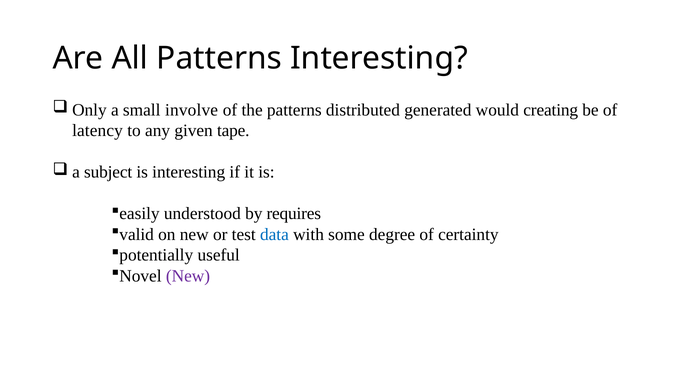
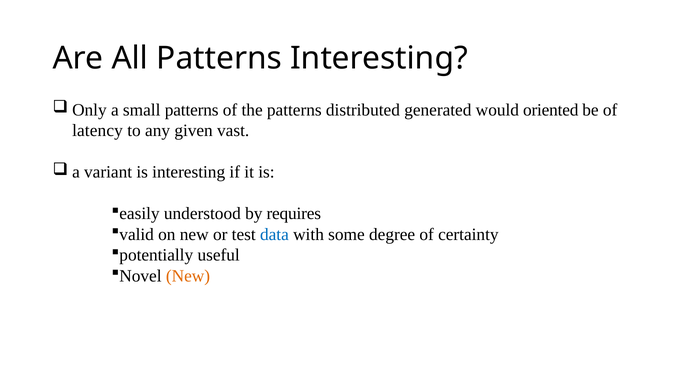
small involve: involve -> patterns
creating: creating -> oriented
tape: tape -> vast
subject: subject -> variant
New at (188, 276) colour: purple -> orange
